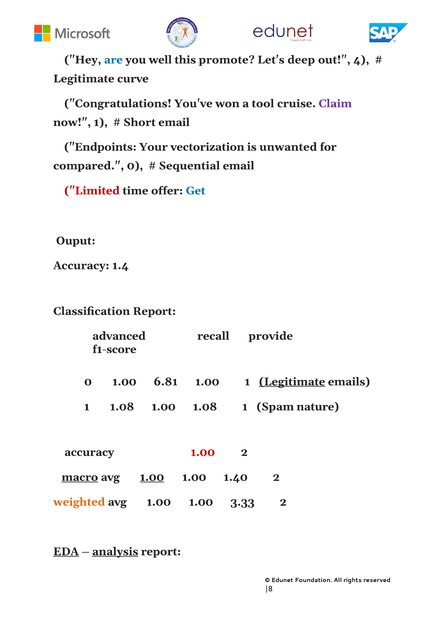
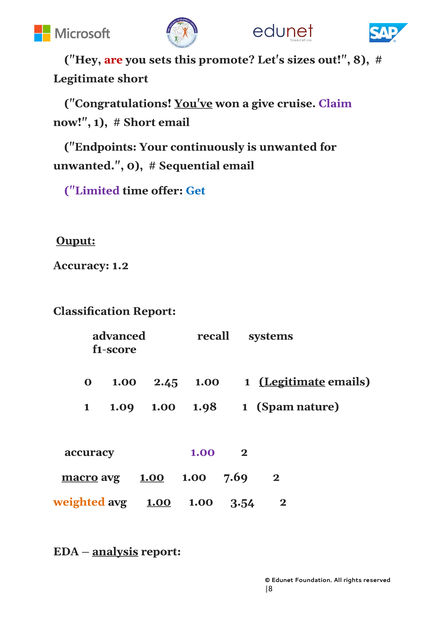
are colour: blue -> red
well: well -> sets
deep: deep -> sizes
4: 4 -> 8
Legitimate curve: curve -> short
You've underline: none -> present
tool: tool -> give
vectorization: vectorization -> continuously
compared at (89, 166): compared -> unwanted
Limited colour: red -> purple
Ouput underline: none -> present
1.4: 1.4 -> 1.2
provide: provide -> systems
6.81: 6.81 -> 2.45
1 1.08: 1.08 -> 1.09
1.00 1.08: 1.08 -> 1.98
1.00 at (203, 452) colour: red -> purple
1.40: 1.40 -> 7.69
1.00 at (159, 502) underline: none -> present
3.33: 3.33 -> 3.54
EDA underline: present -> none
